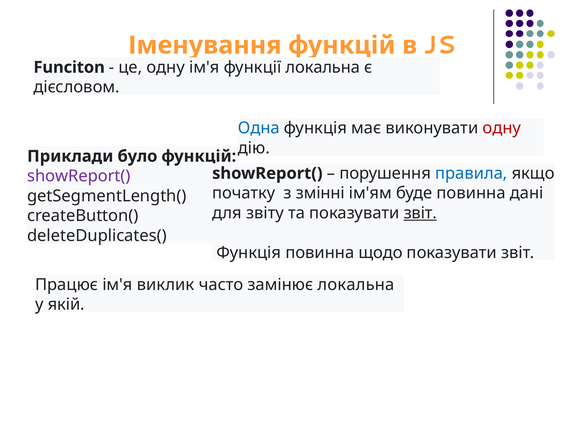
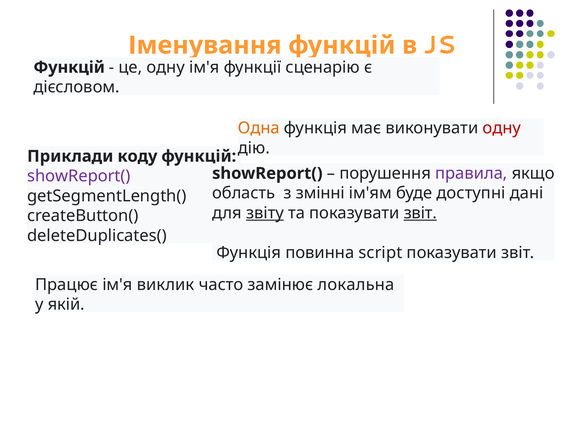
Funciton at (69, 67): Funciton -> Функцій
функції локальна: локальна -> сценарію
Одна colour: blue -> orange
було: було -> коду
правила colour: blue -> purple
початку: початку -> область
буде повинна: повинна -> доступні
звіту underline: none -> present
щодо: щодо -> script
